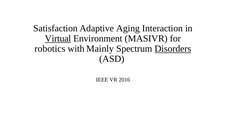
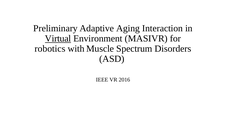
Satisfaction: Satisfaction -> Preliminary
Mainly: Mainly -> Muscle
Disorders underline: present -> none
